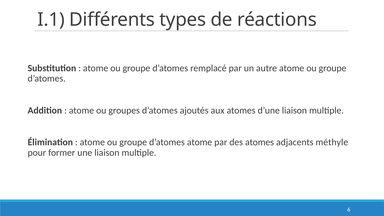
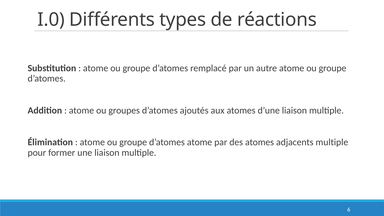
I.1: I.1 -> I.0
adjacents méthyle: méthyle -> multiple
